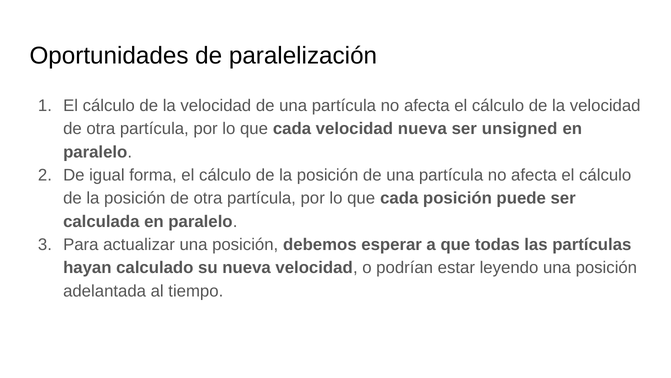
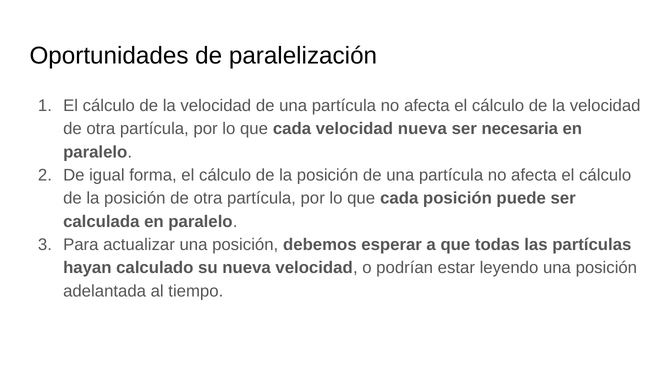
unsigned: unsigned -> necesaria
